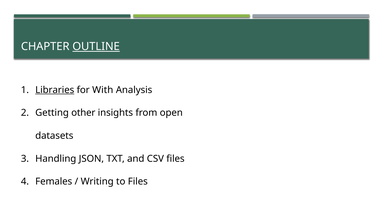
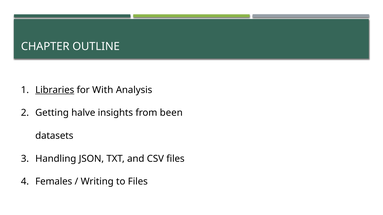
OUTLINE underline: present -> none
other: other -> halve
open: open -> been
